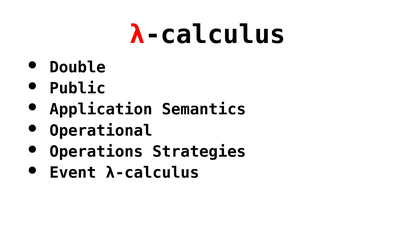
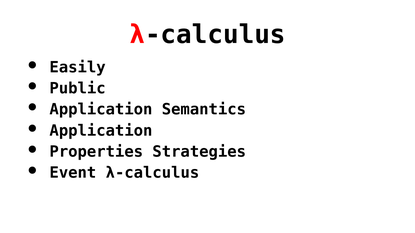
Double: Double -> Easily
Operational at (101, 131): Operational -> Application
Operations: Operations -> Properties
